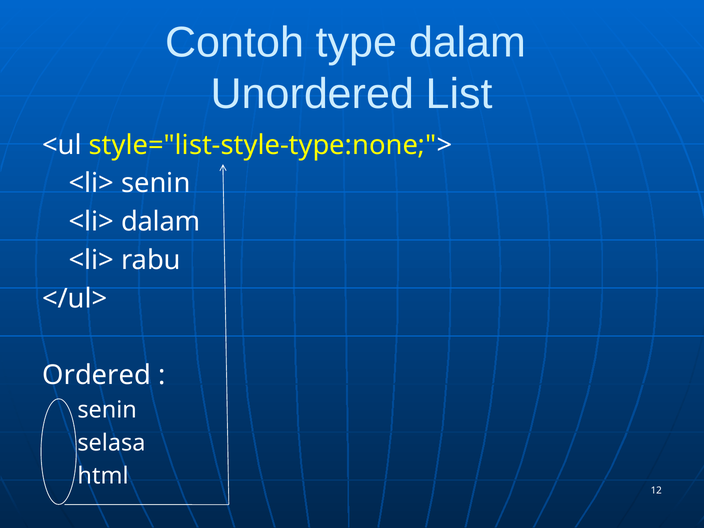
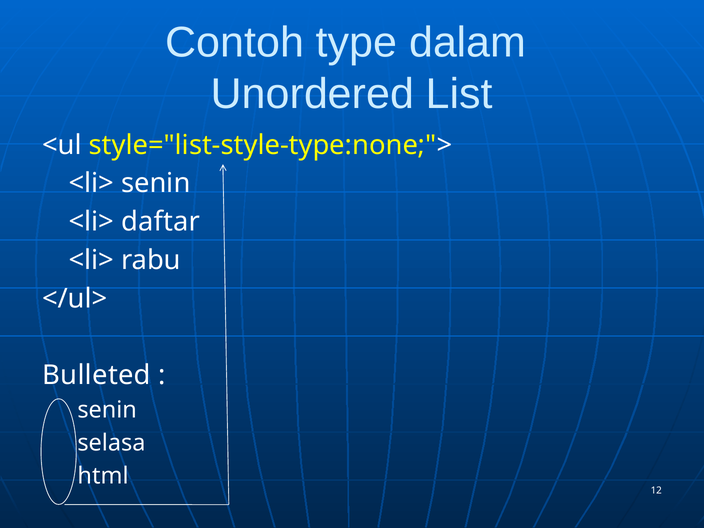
<li> dalam: dalam -> daftar
Ordered: Ordered -> Bulleted
